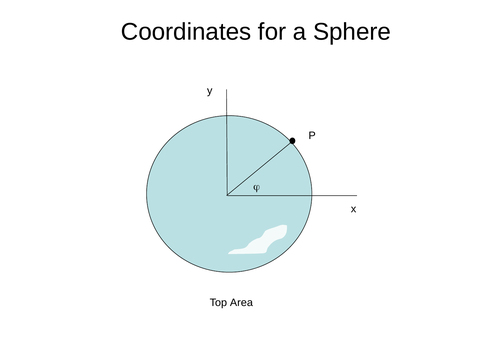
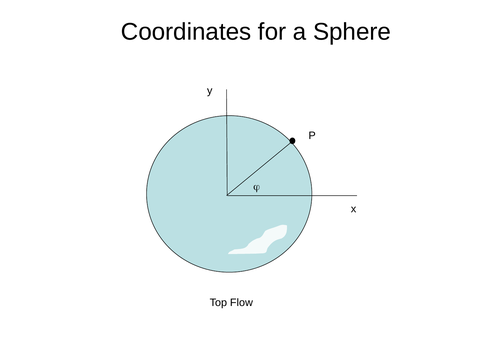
Area: Area -> Flow
